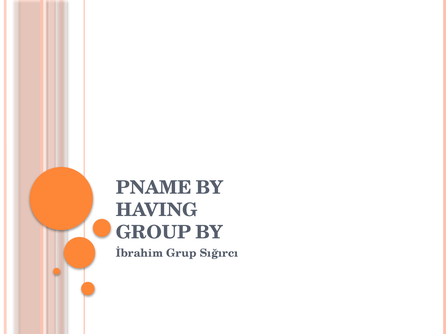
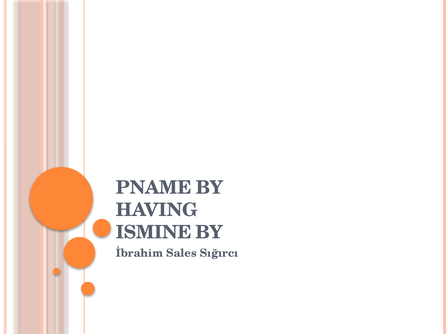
GROUP: GROUP -> ISMINE
Grup: Grup -> Sales
